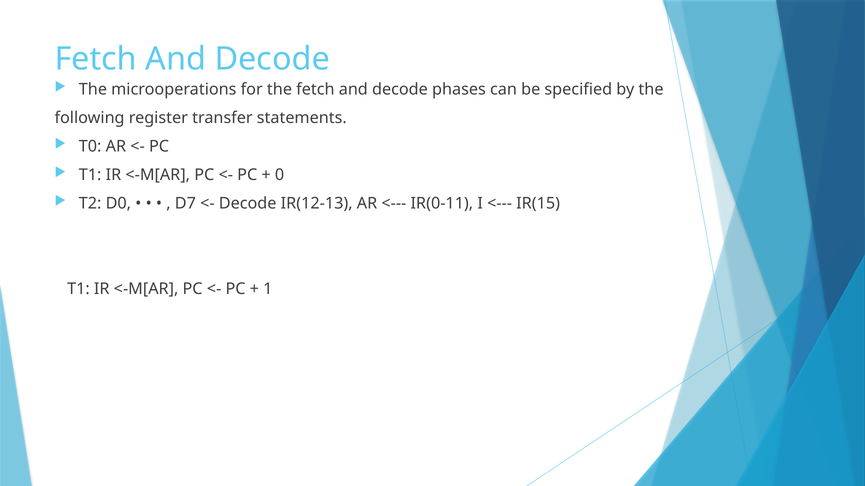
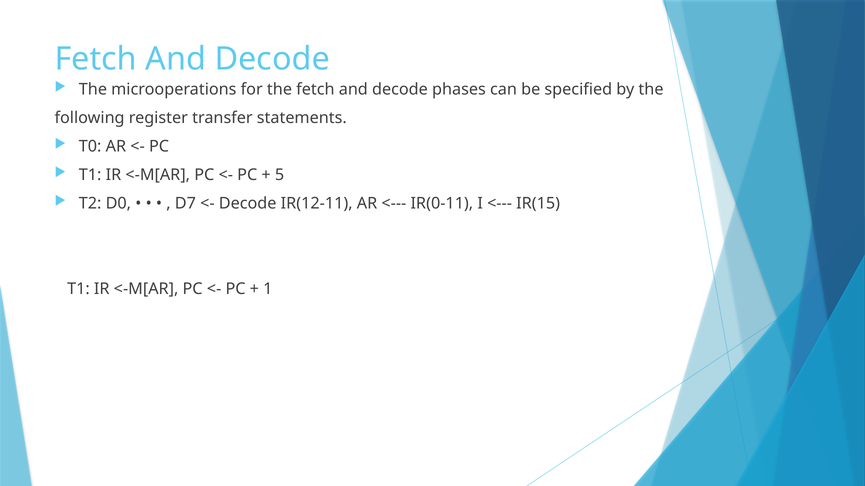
0: 0 -> 5
IR(12-13: IR(12-13 -> IR(12-11
